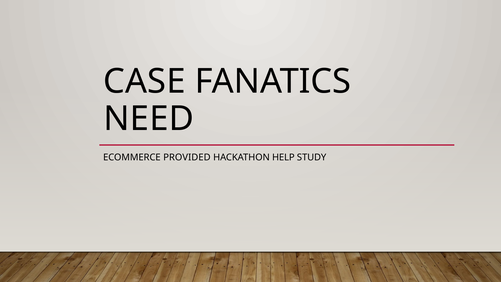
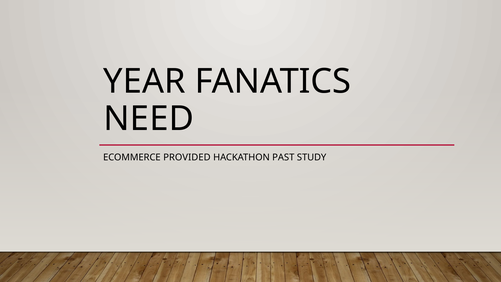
CASE: CASE -> YEAR
HELP: HELP -> PAST
